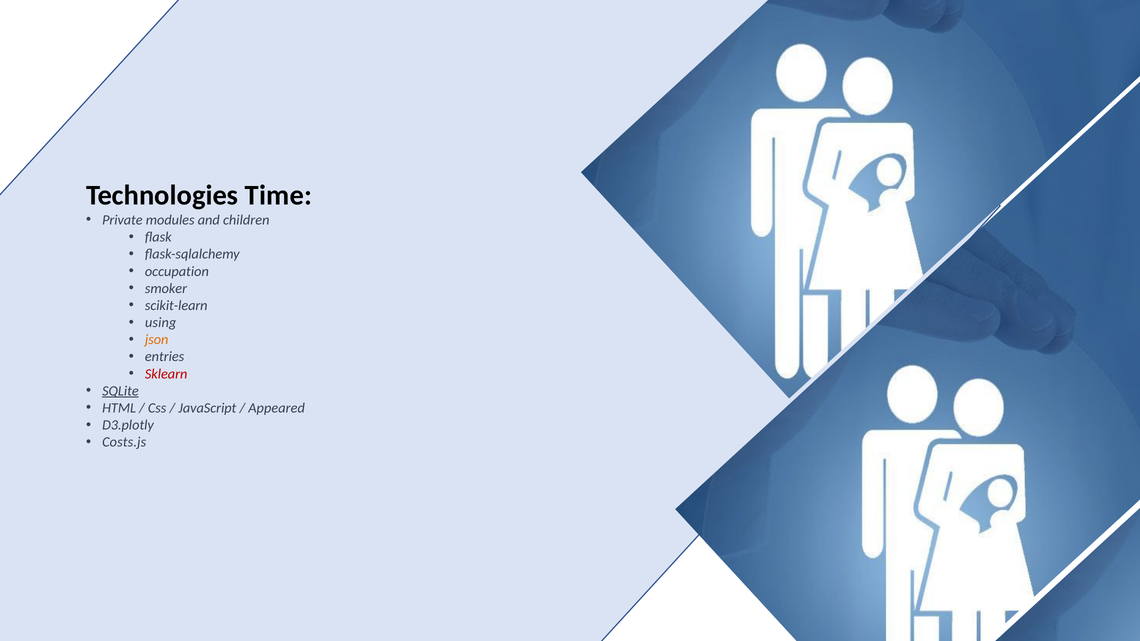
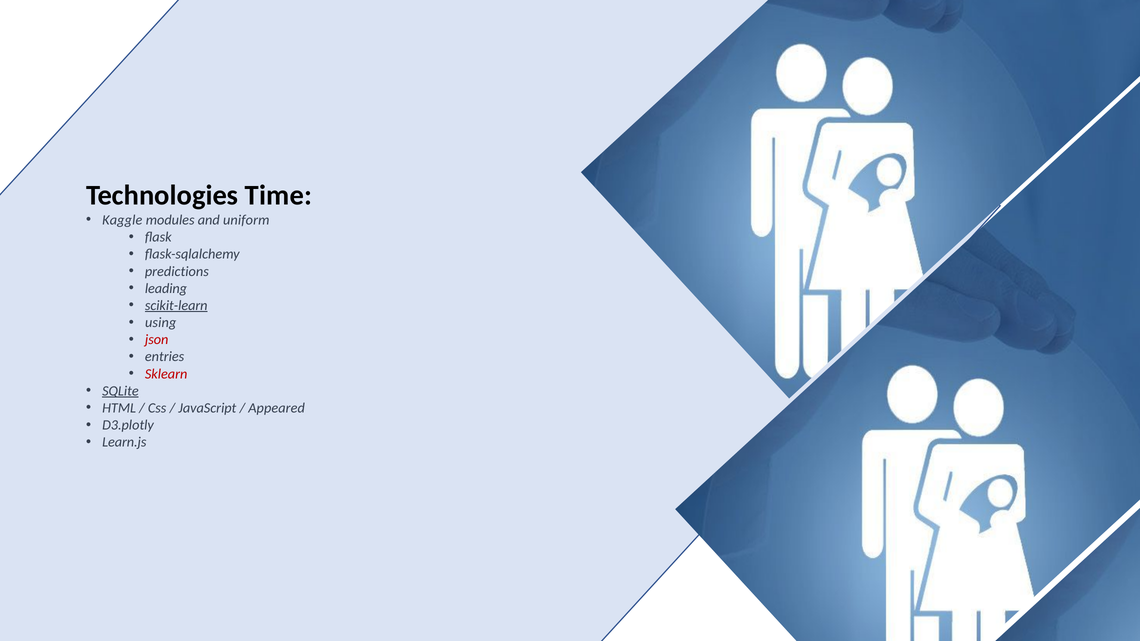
Private: Private -> Kaggle
children: children -> uniform
occupation: occupation -> predictions
smoker: smoker -> leading
scikit-learn underline: none -> present
json colour: orange -> red
Costs.js: Costs.js -> Learn.js
